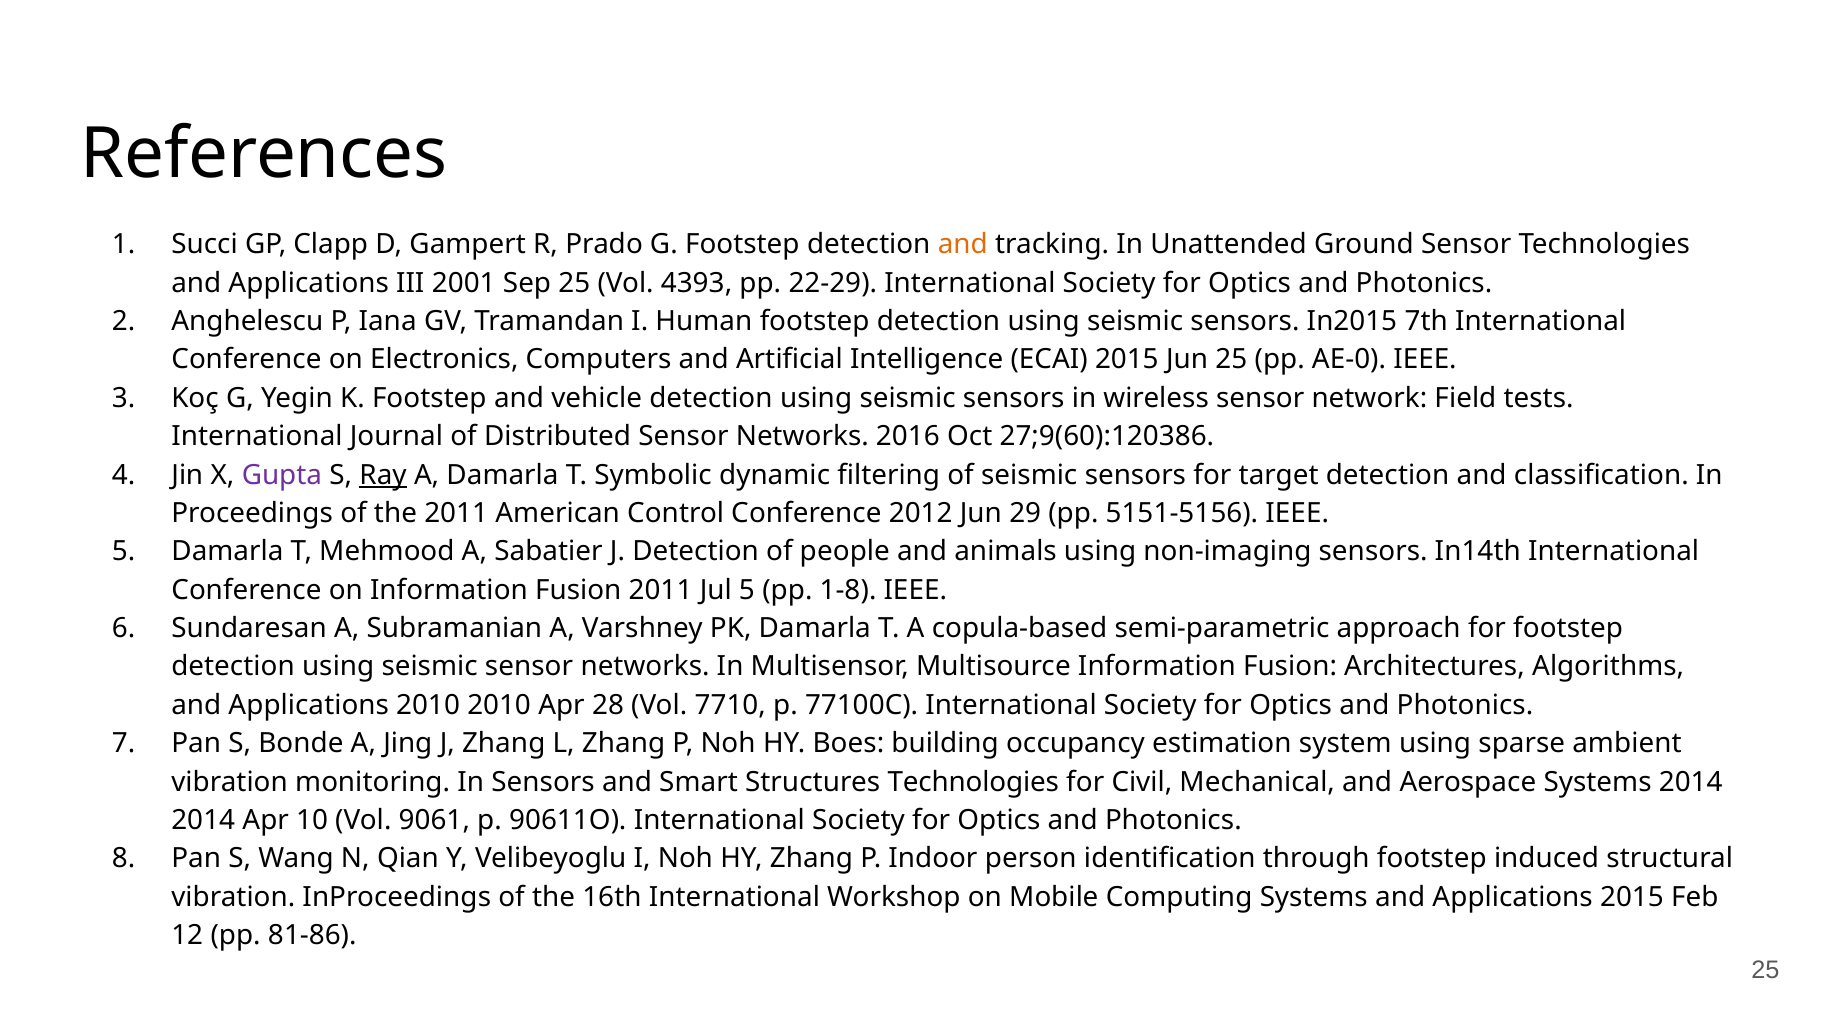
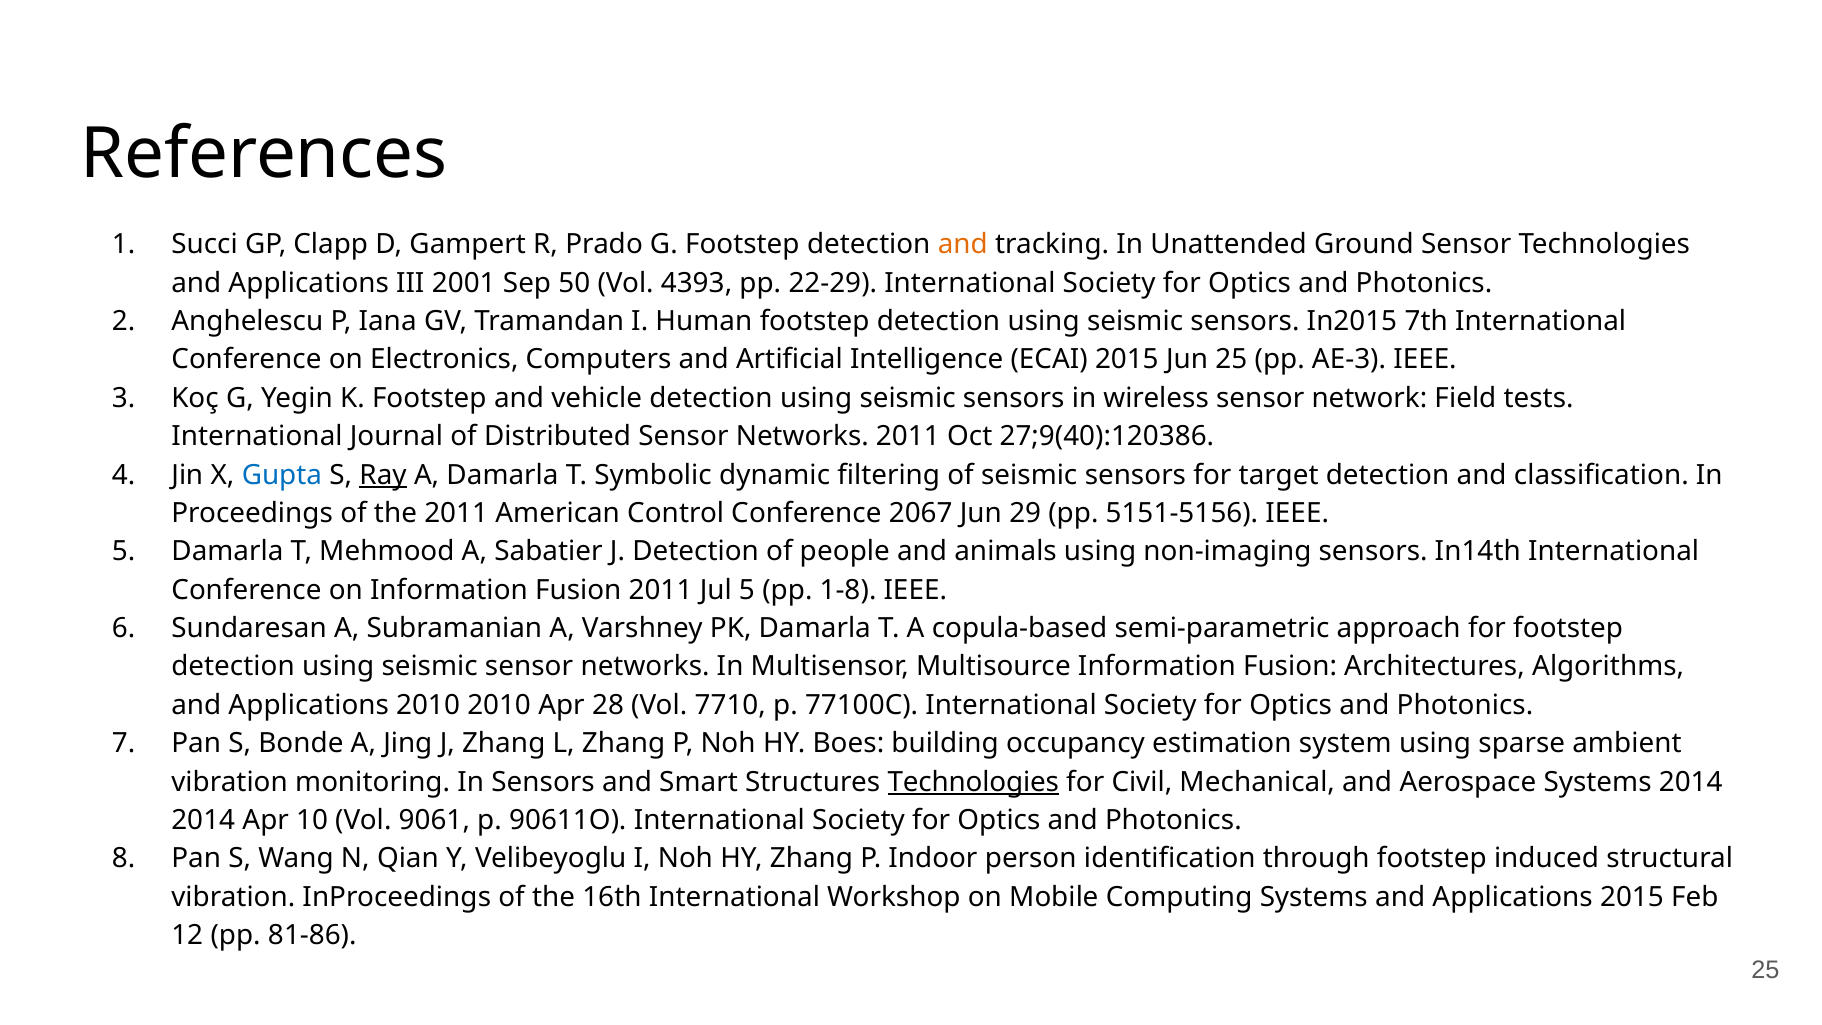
Sep 25: 25 -> 50
AE-0: AE-0 -> AE-3
Networks 2016: 2016 -> 2011
27;9(60):120386: 27;9(60):120386 -> 27;9(40):120386
Gupta colour: purple -> blue
2012: 2012 -> 2067
Technologies at (973, 782) underline: none -> present
